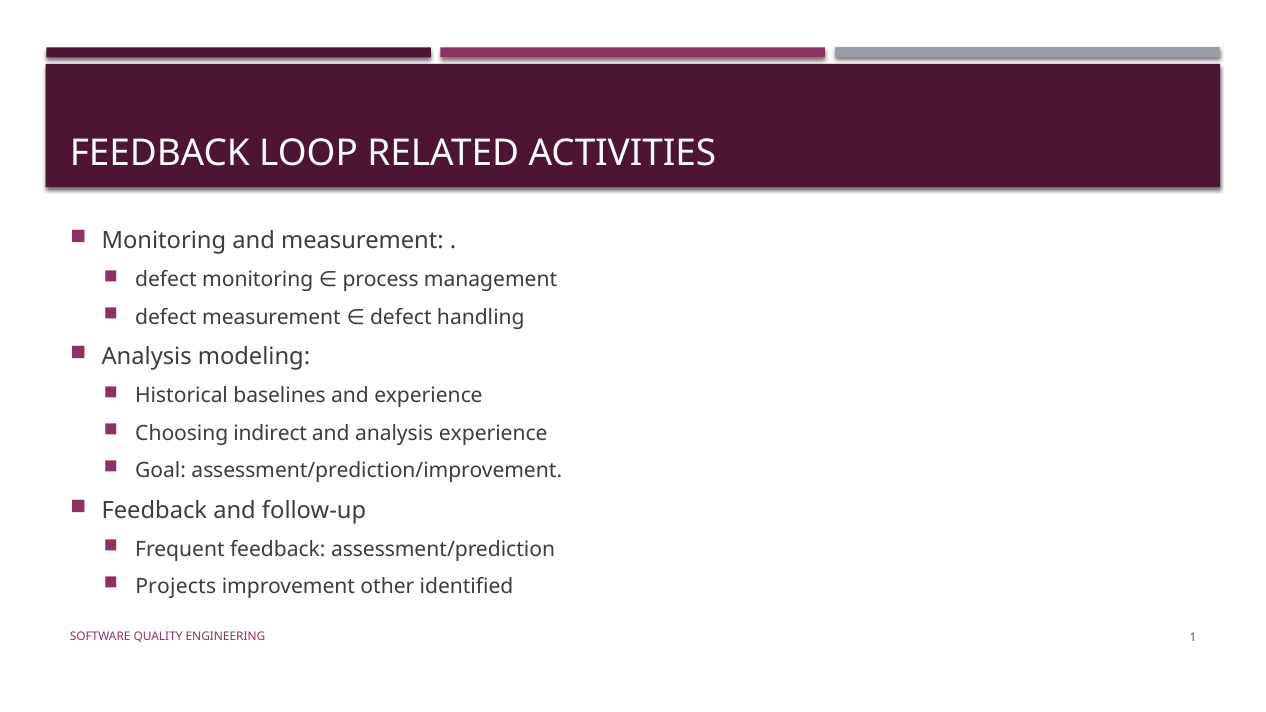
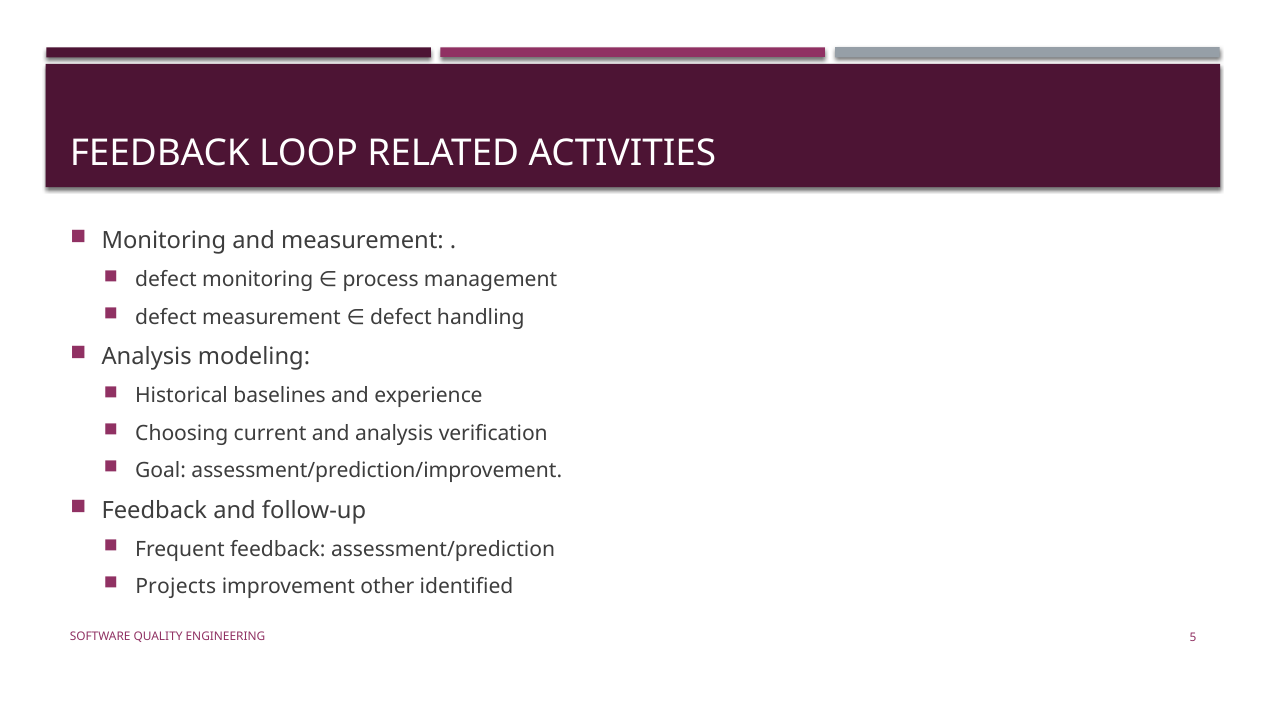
indirect: indirect -> current
analysis experience: experience -> verification
1: 1 -> 5
